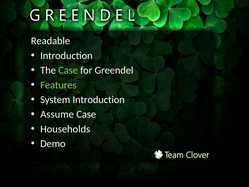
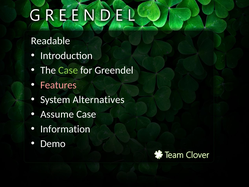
Features colour: light green -> pink
System Introduction: Introduction -> Alternatives
Households: Households -> Information
